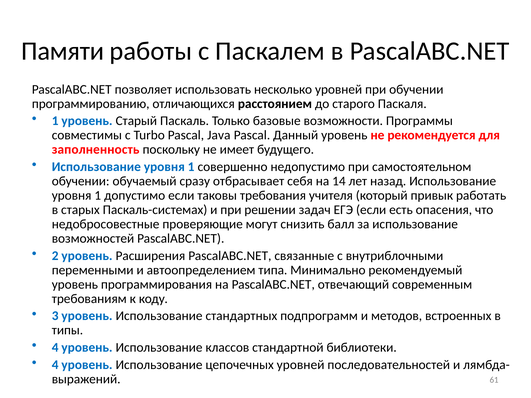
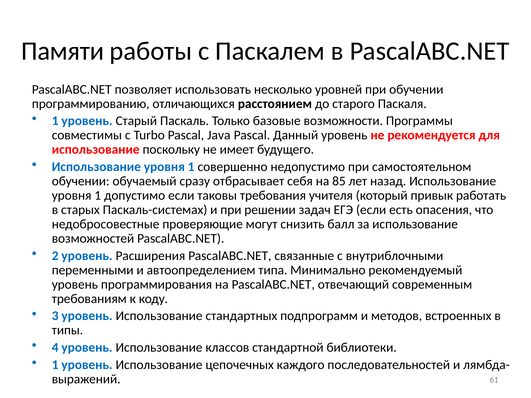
заполненность at (96, 150): заполненность -> использование
14: 14 -> 85
4 at (55, 365): 4 -> 1
цепочечных уровней: уровней -> каждого
